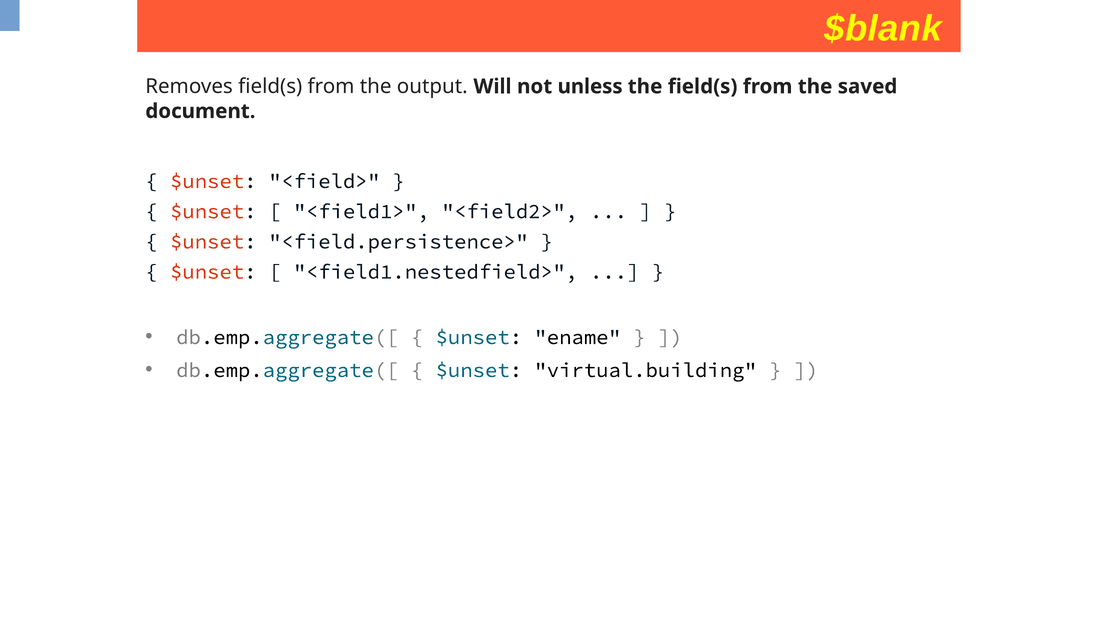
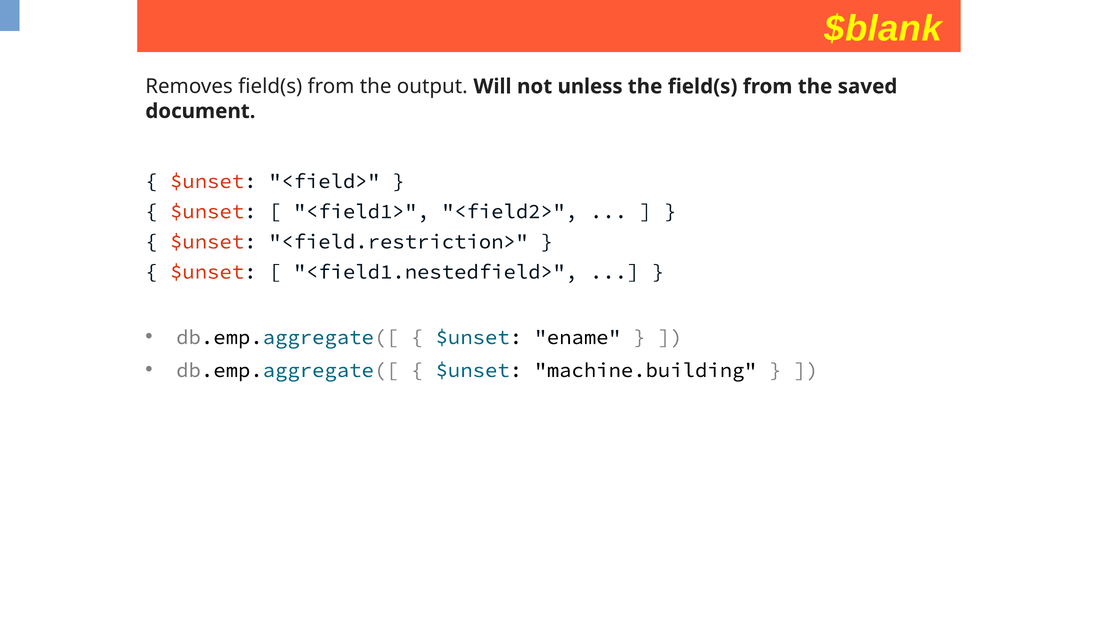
<field.persistence>: <field.persistence> -> <field.restriction>
virtual.building: virtual.building -> machine.building
